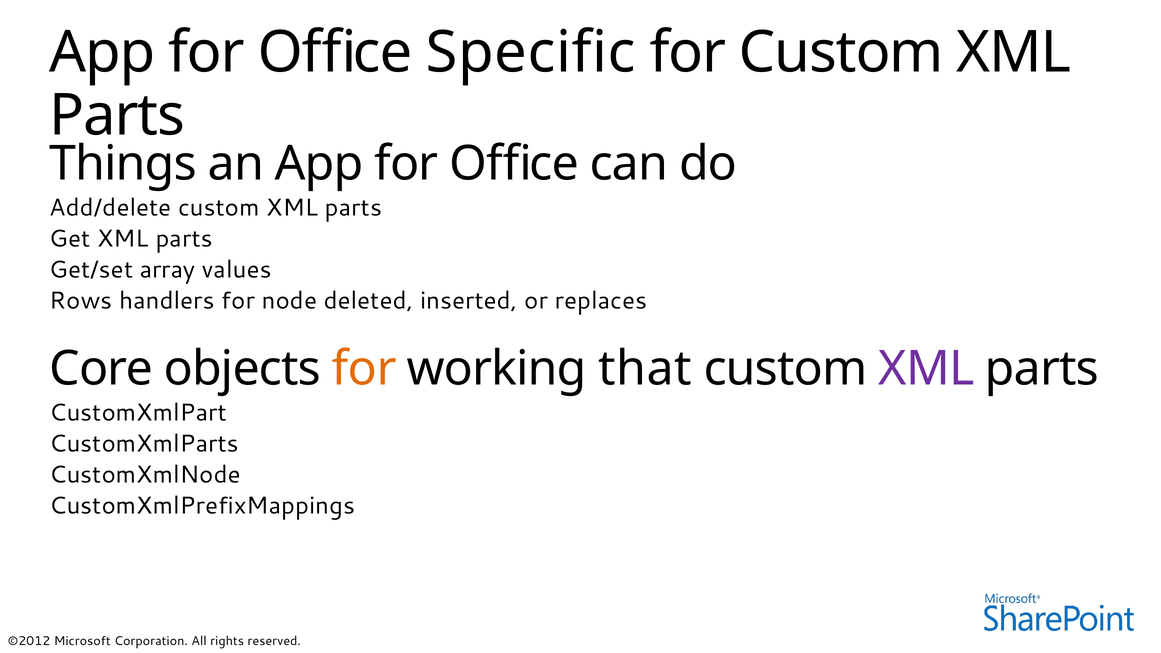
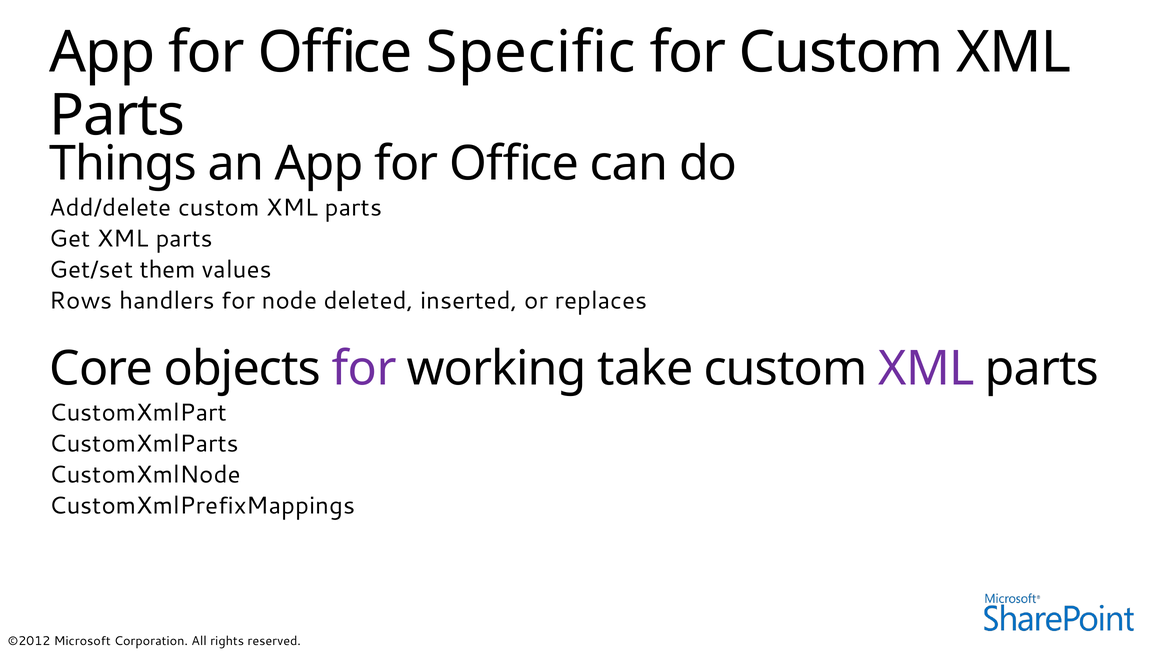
array: array -> them
for at (364, 369) colour: orange -> purple
that: that -> take
